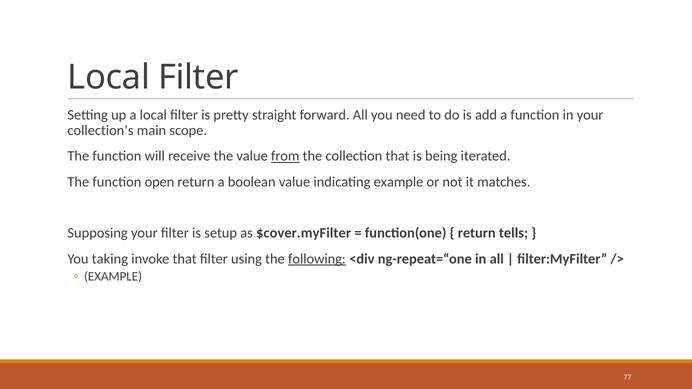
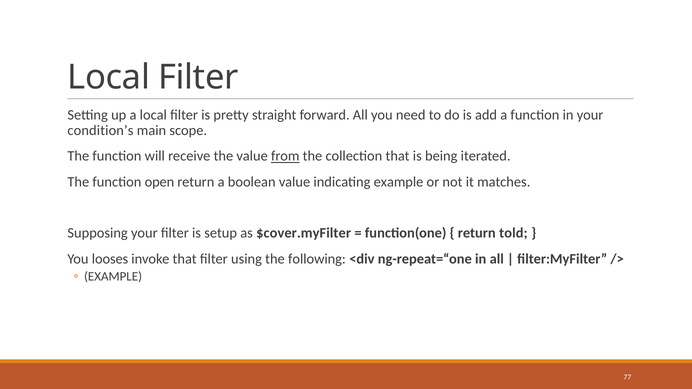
collection’s: collection’s -> condition’s
tells: tells -> told
taking: taking -> looses
following underline: present -> none
